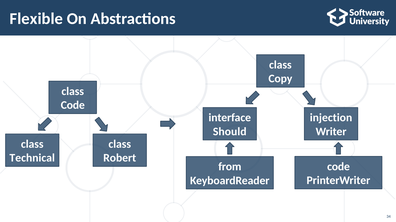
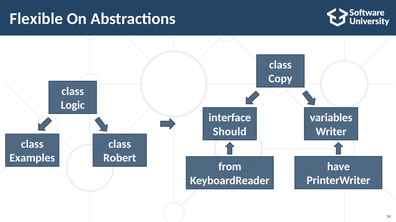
Code at (73, 105): Code -> Logic
injection: injection -> variables
Technical: Technical -> Examples
code at (338, 167): code -> have
